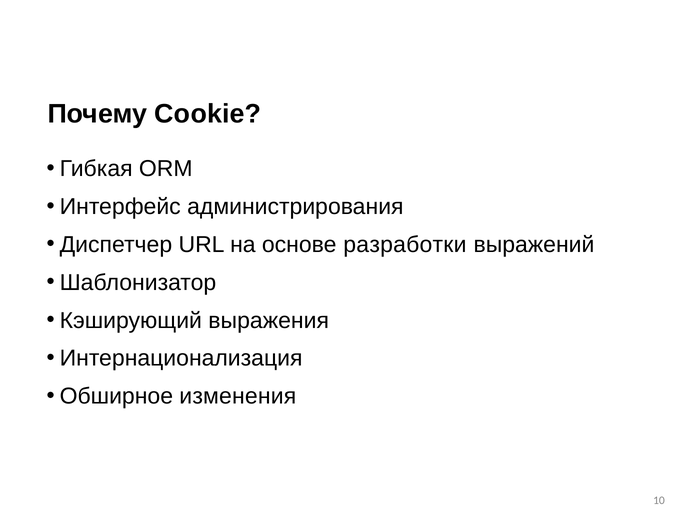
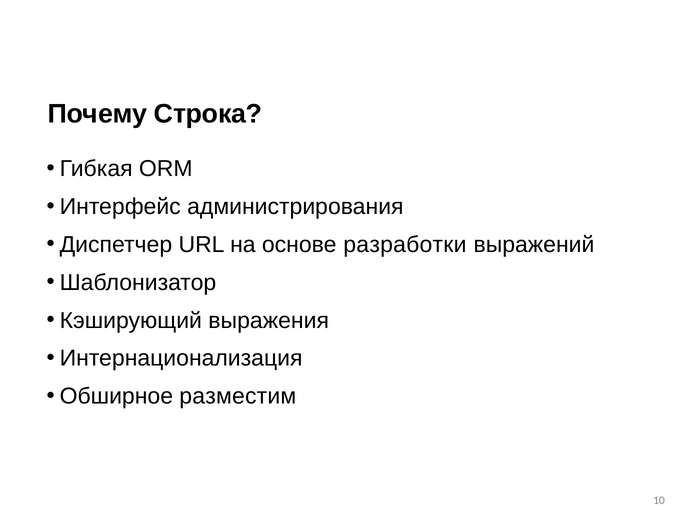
Cookie: Cookie -> Строка
изменения: изменения -> разместим
